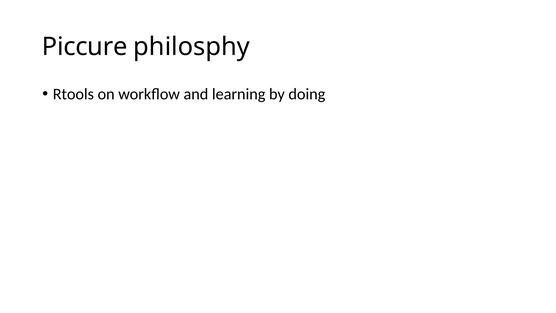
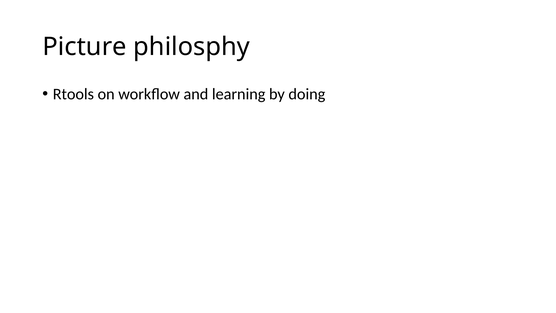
Piccure: Piccure -> Picture
